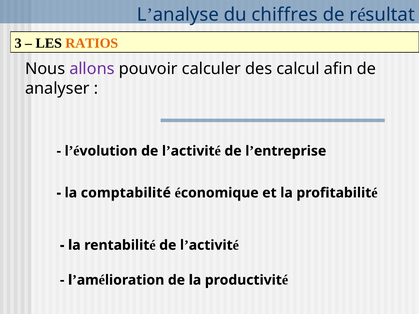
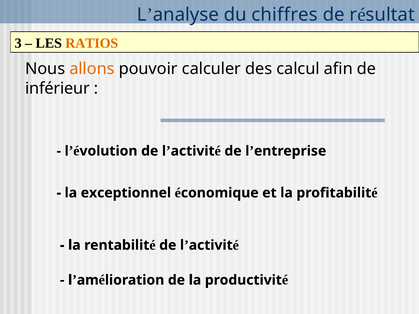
allons colour: purple -> orange
analyser: analyser -> inférieur
comptabilité: comptabilité -> exceptionnel
